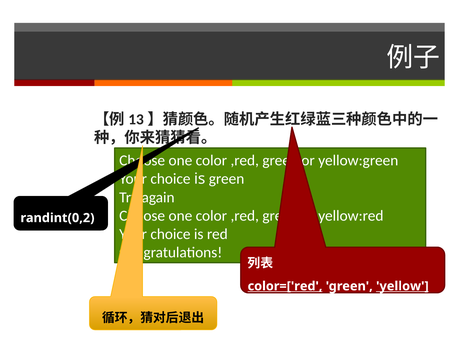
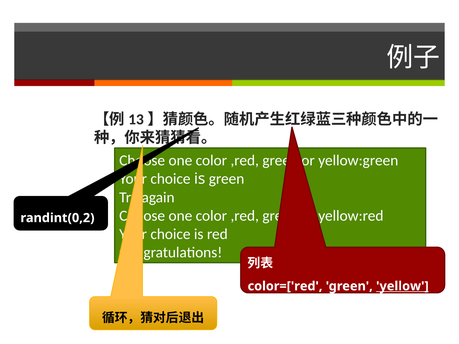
color=['red underline: present -> none
